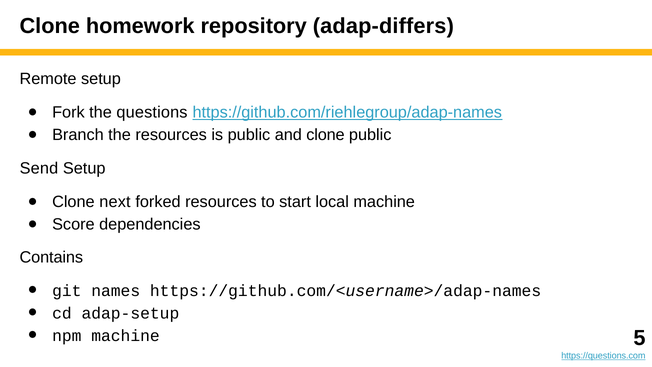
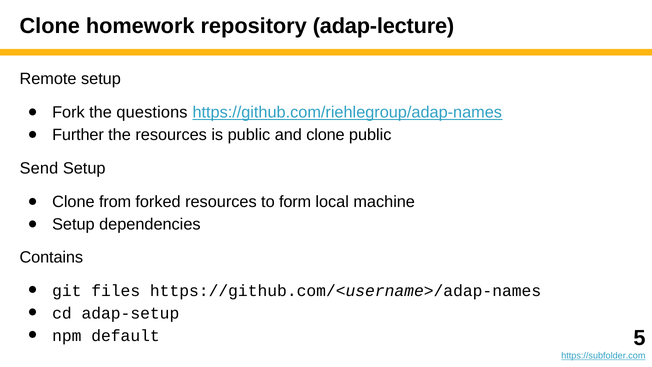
adap-differs: adap-differs -> adap-lecture
Branch: Branch -> Further
next: next -> from
start: start -> form
Score at (73, 224): Score -> Setup
names: names -> files
npm machine: machine -> default
https://questions.com: https://questions.com -> https://subfolder.com
